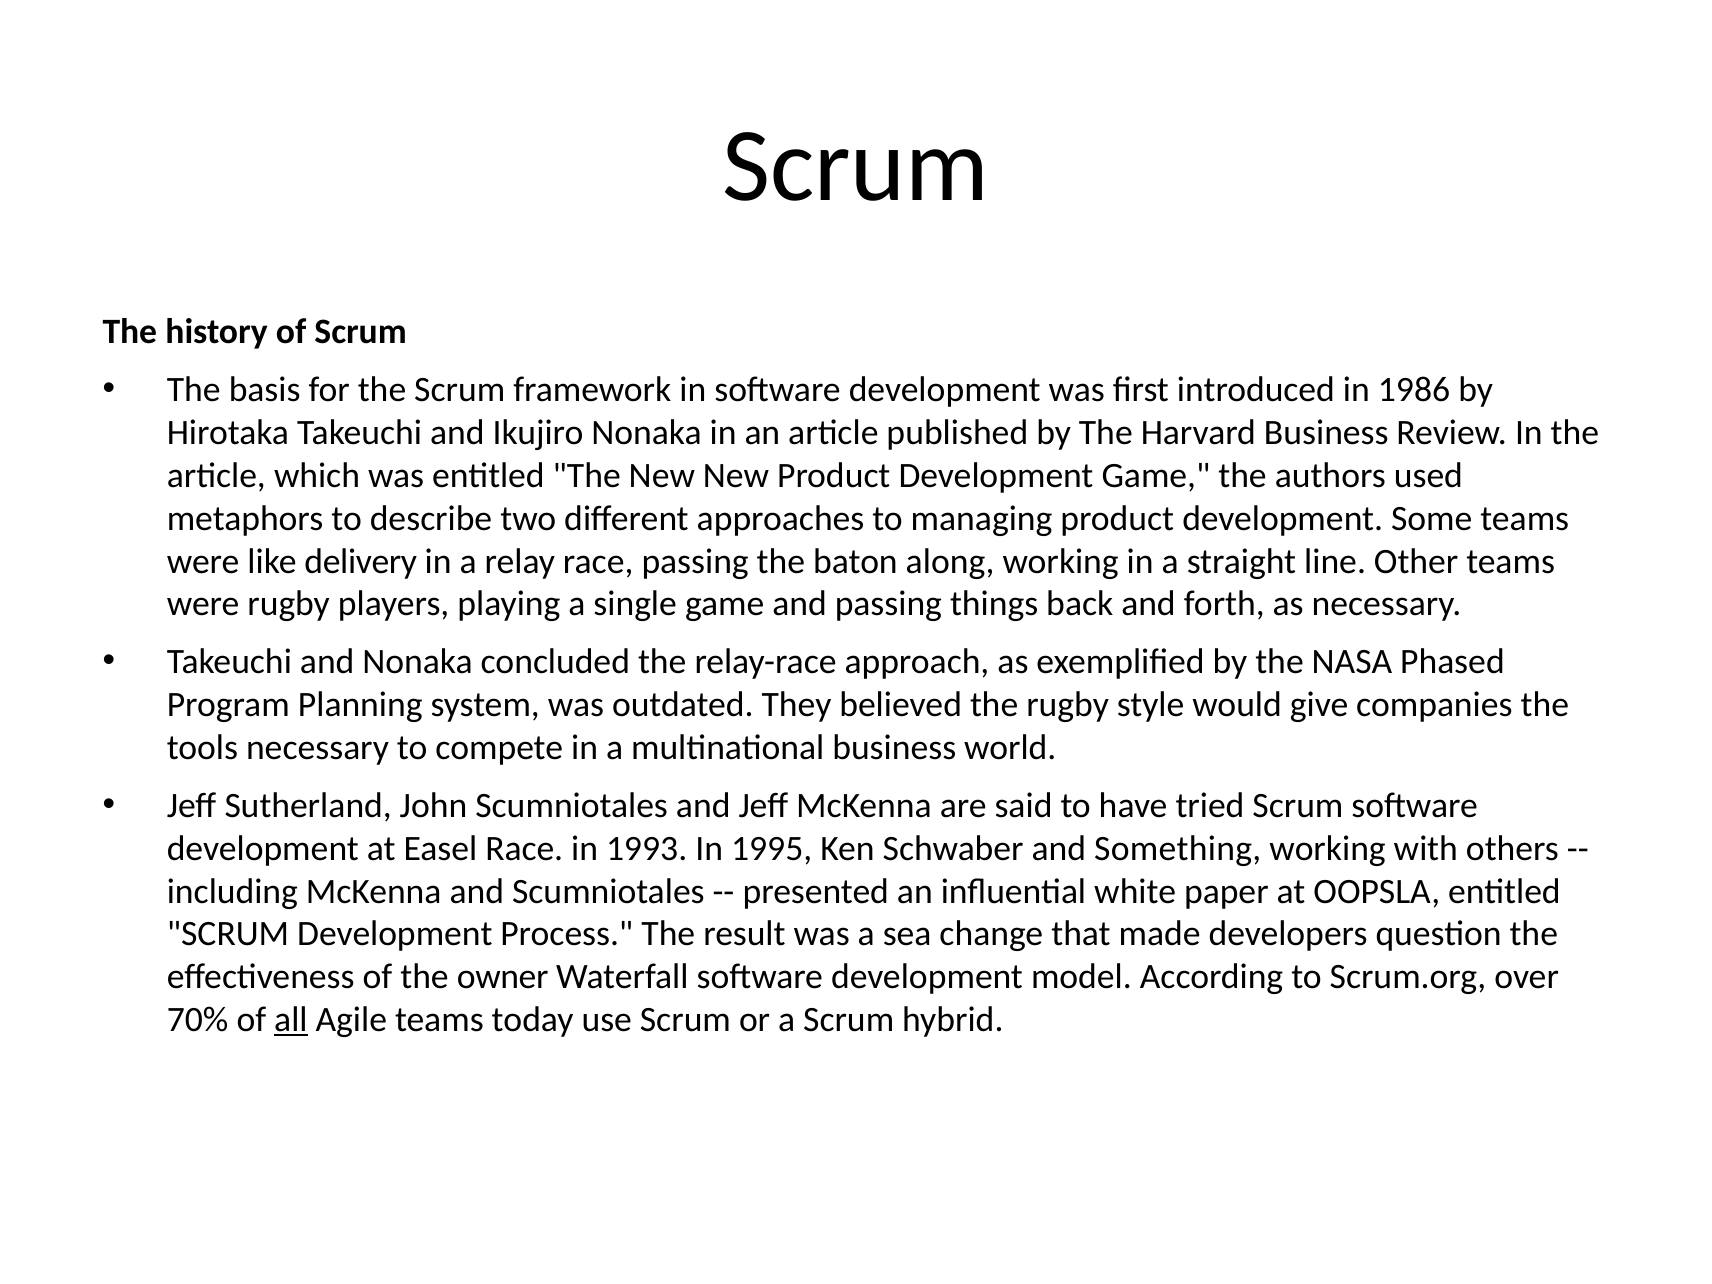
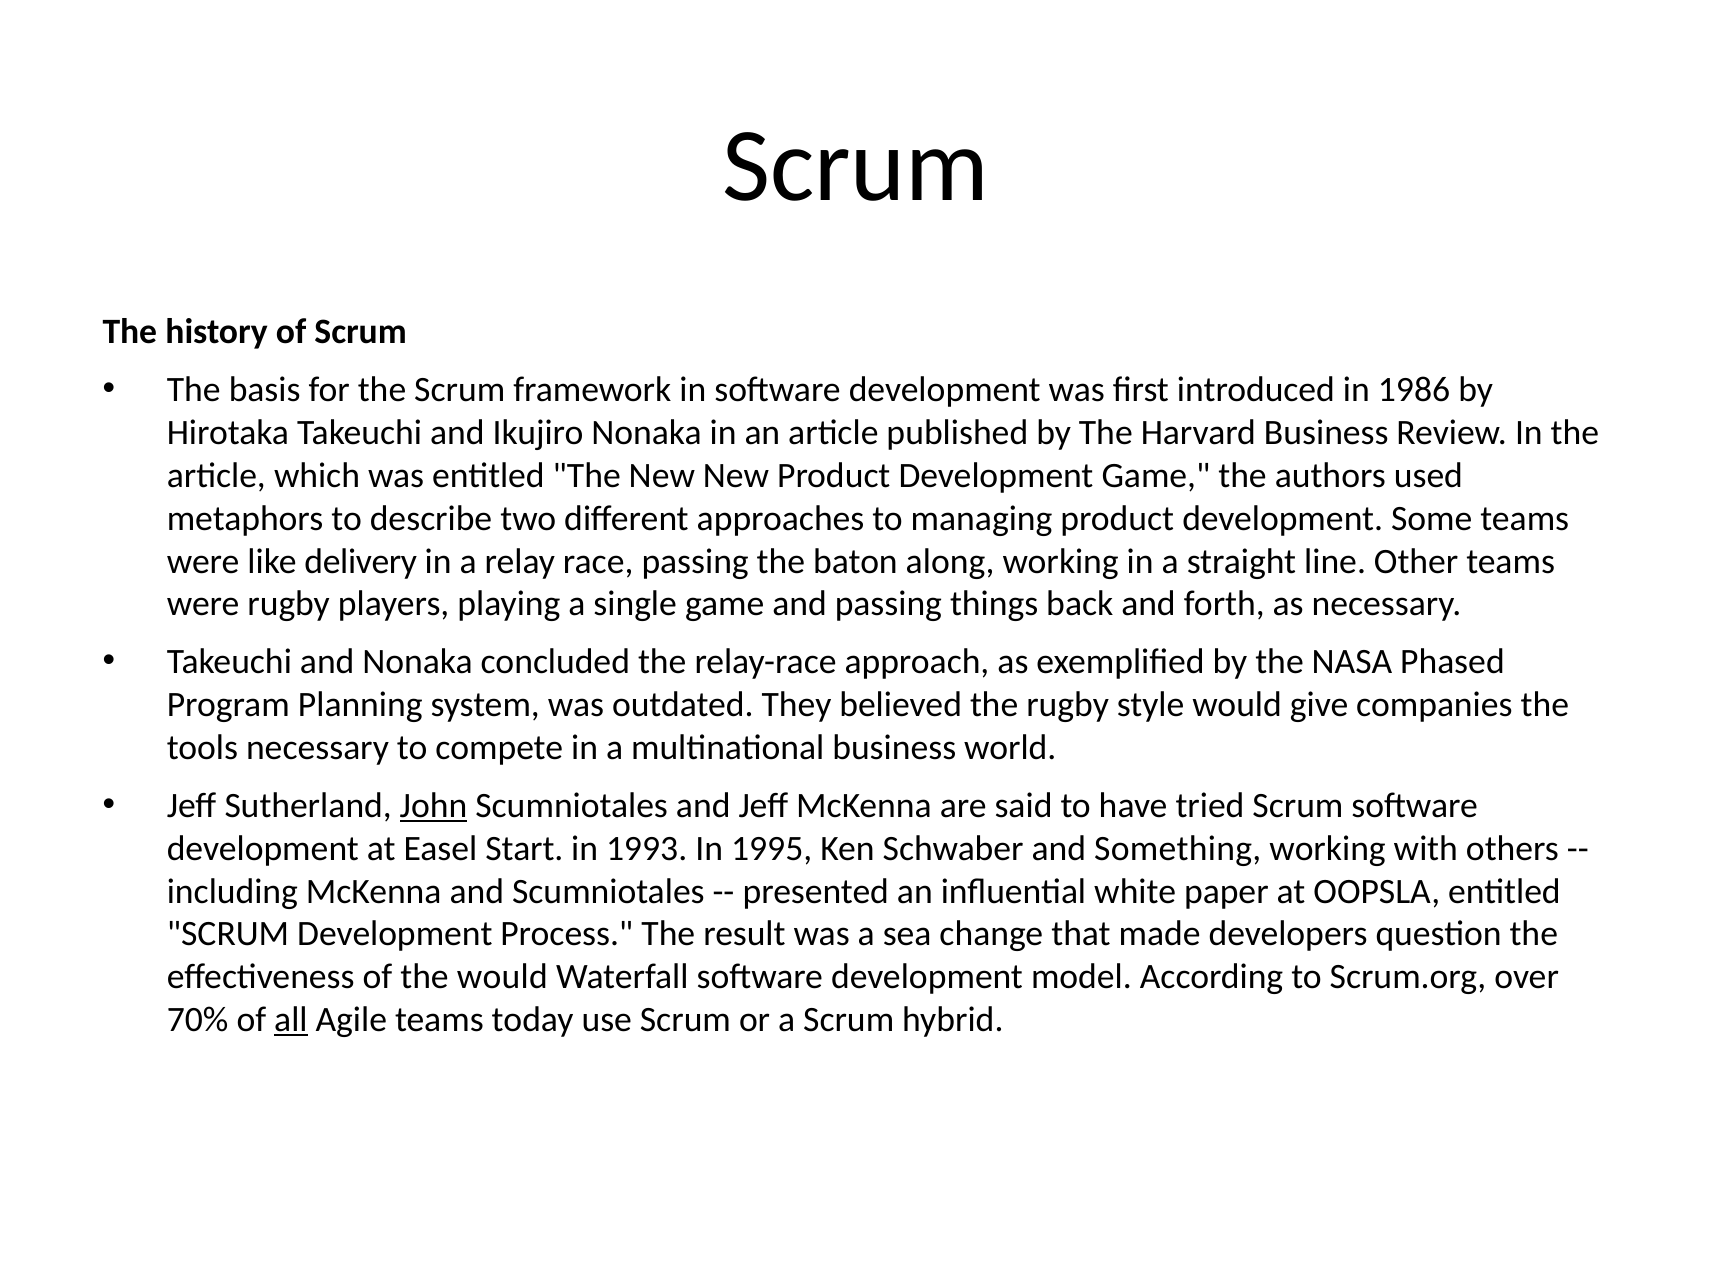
John underline: none -> present
Easel Race: Race -> Start
the owner: owner -> would
